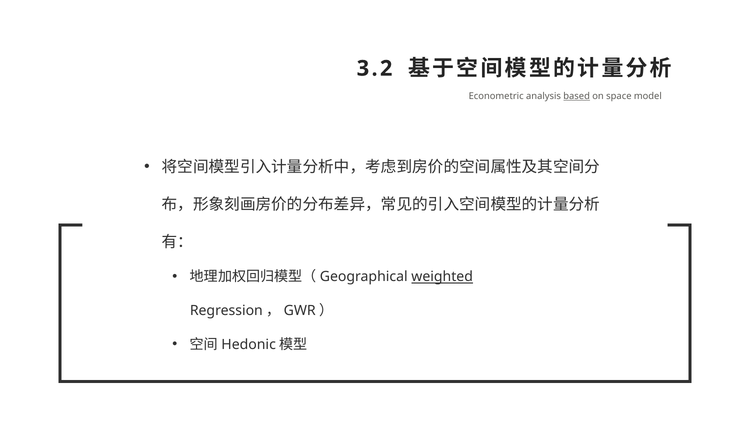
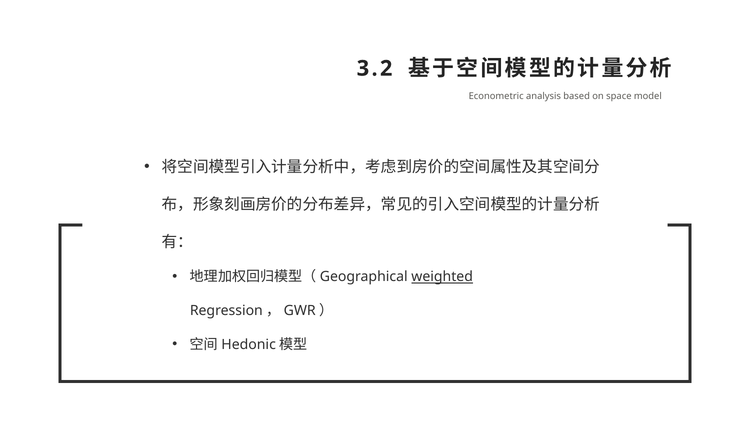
based underline: present -> none
